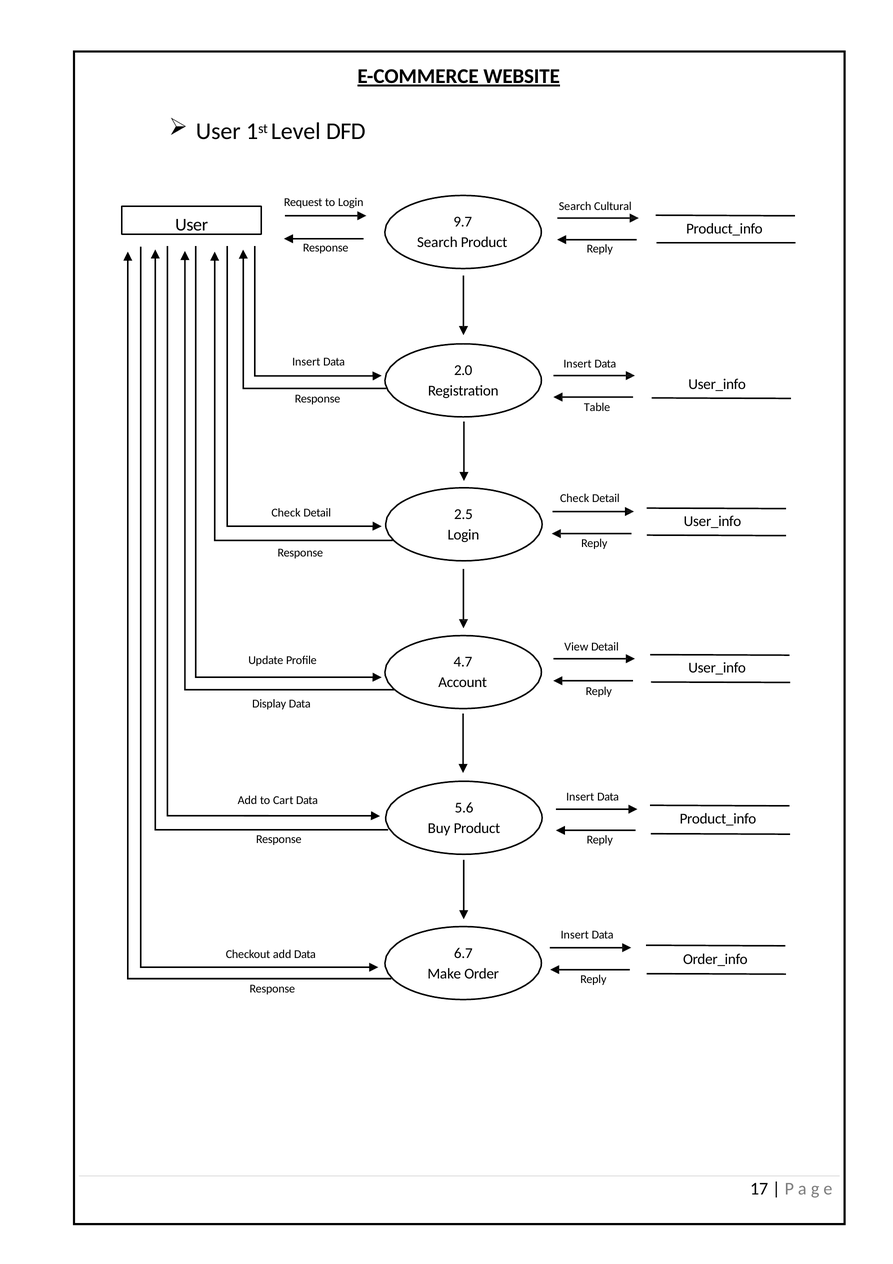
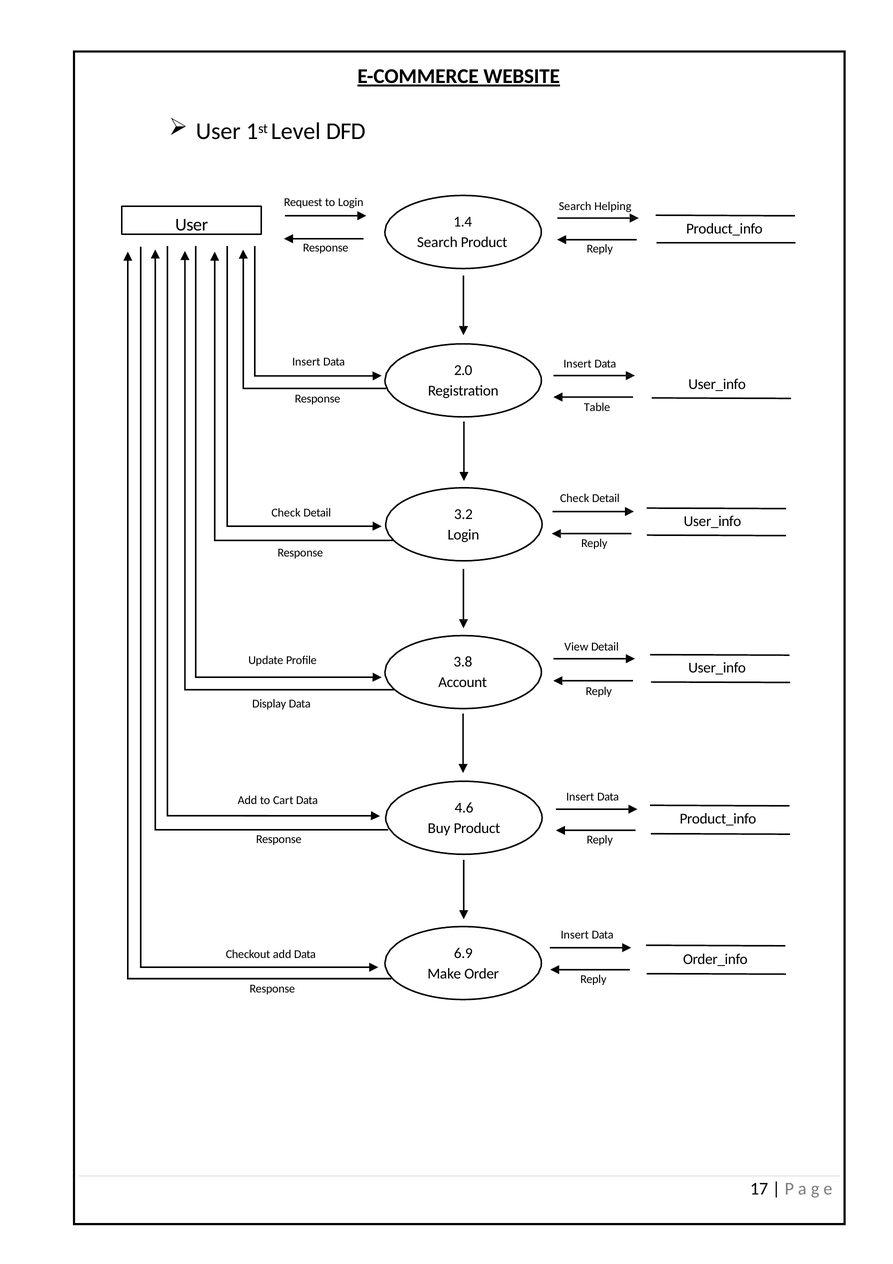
Cultural: Cultural -> Helping
9.7: 9.7 -> 1.4
2.5: 2.5 -> 3.2
4.7: 4.7 -> 3.8
5.6: 5.6 -> 4.6
6.7: 6.7 -> 6.9
